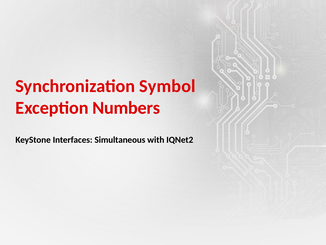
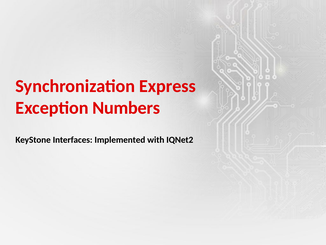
Symbol: Symbol -> Express
Simultaneous: Simultaneous -> Implemented
